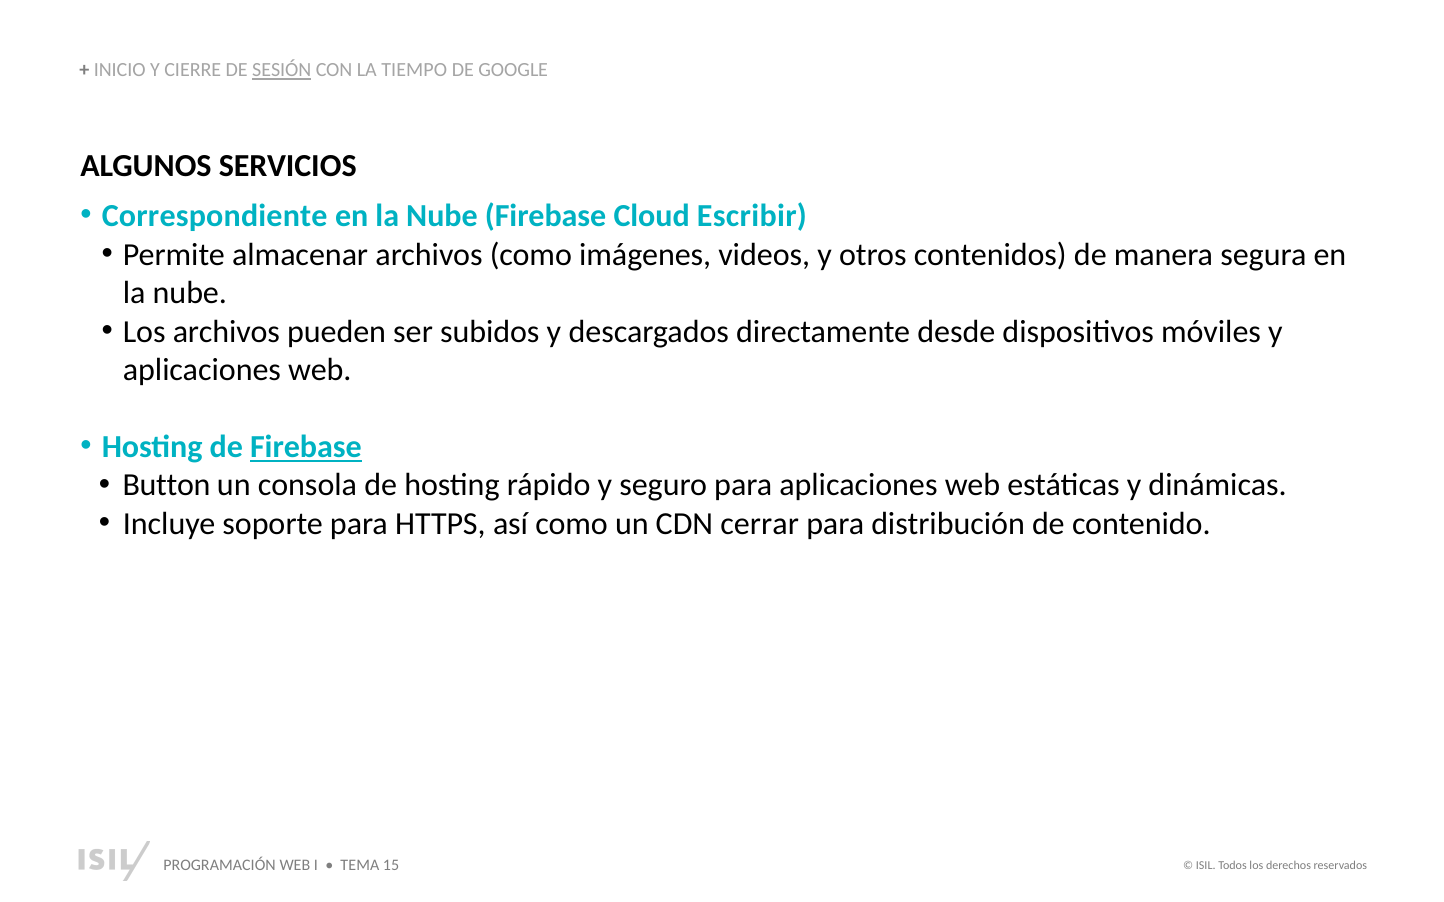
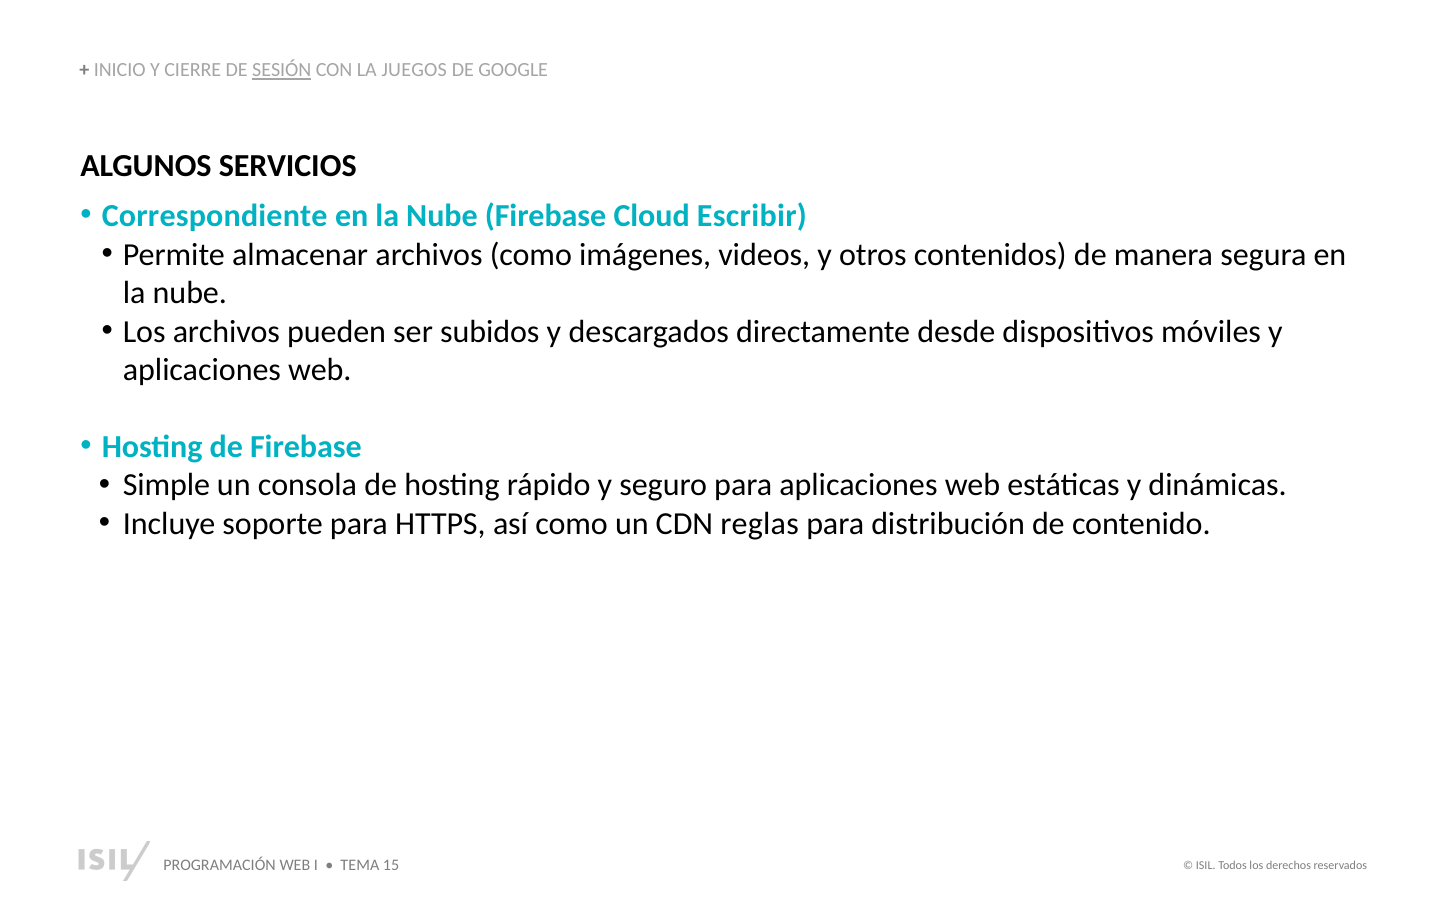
TIEMPO: TIEMPO -> JUEGOS
Firebase at (306, 447) underline: present -> none
Button: Button -> Simple
cerrar: cerrar -> reglas
